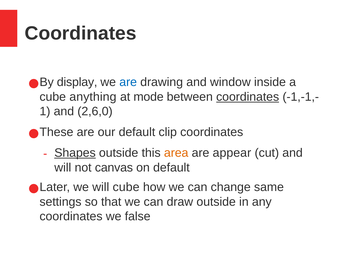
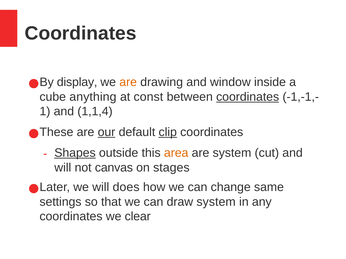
are at (128, 82) colour: blue -> orange
mode: mode -> const
2,6,0: 2,6,0 -> 1,1,4
our underline: none -> present
clip underline: none -> present
are appear: appear -> system
on default: default -> stages
will cube: cube -> does
draw outside: outside -> system
false: false -> clear
